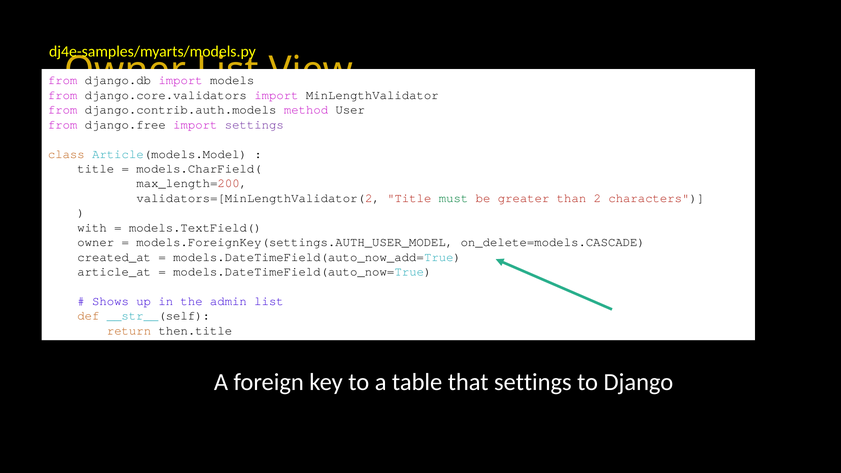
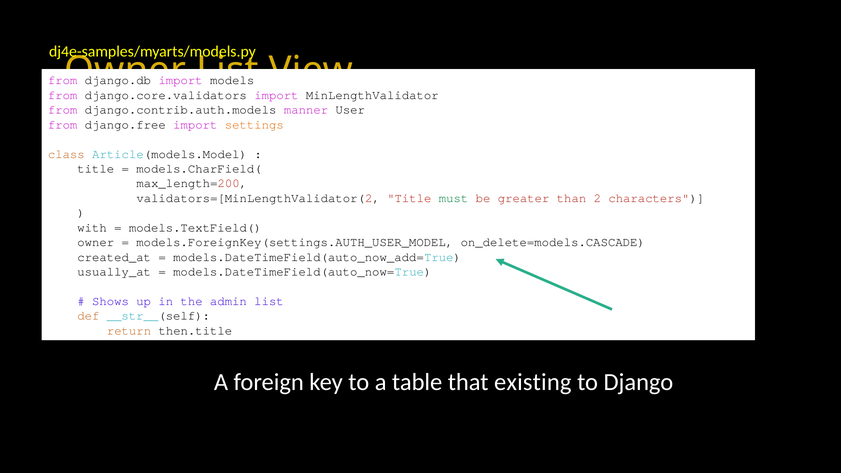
method: method -> manner
settings at (254, 125) colour: purple -> orange
article_at: article_at -> usually_at
that settings: settings -> existing
